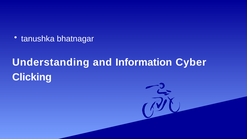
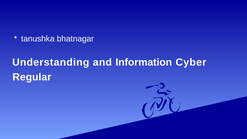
Clicking: Clicking -> Regular
